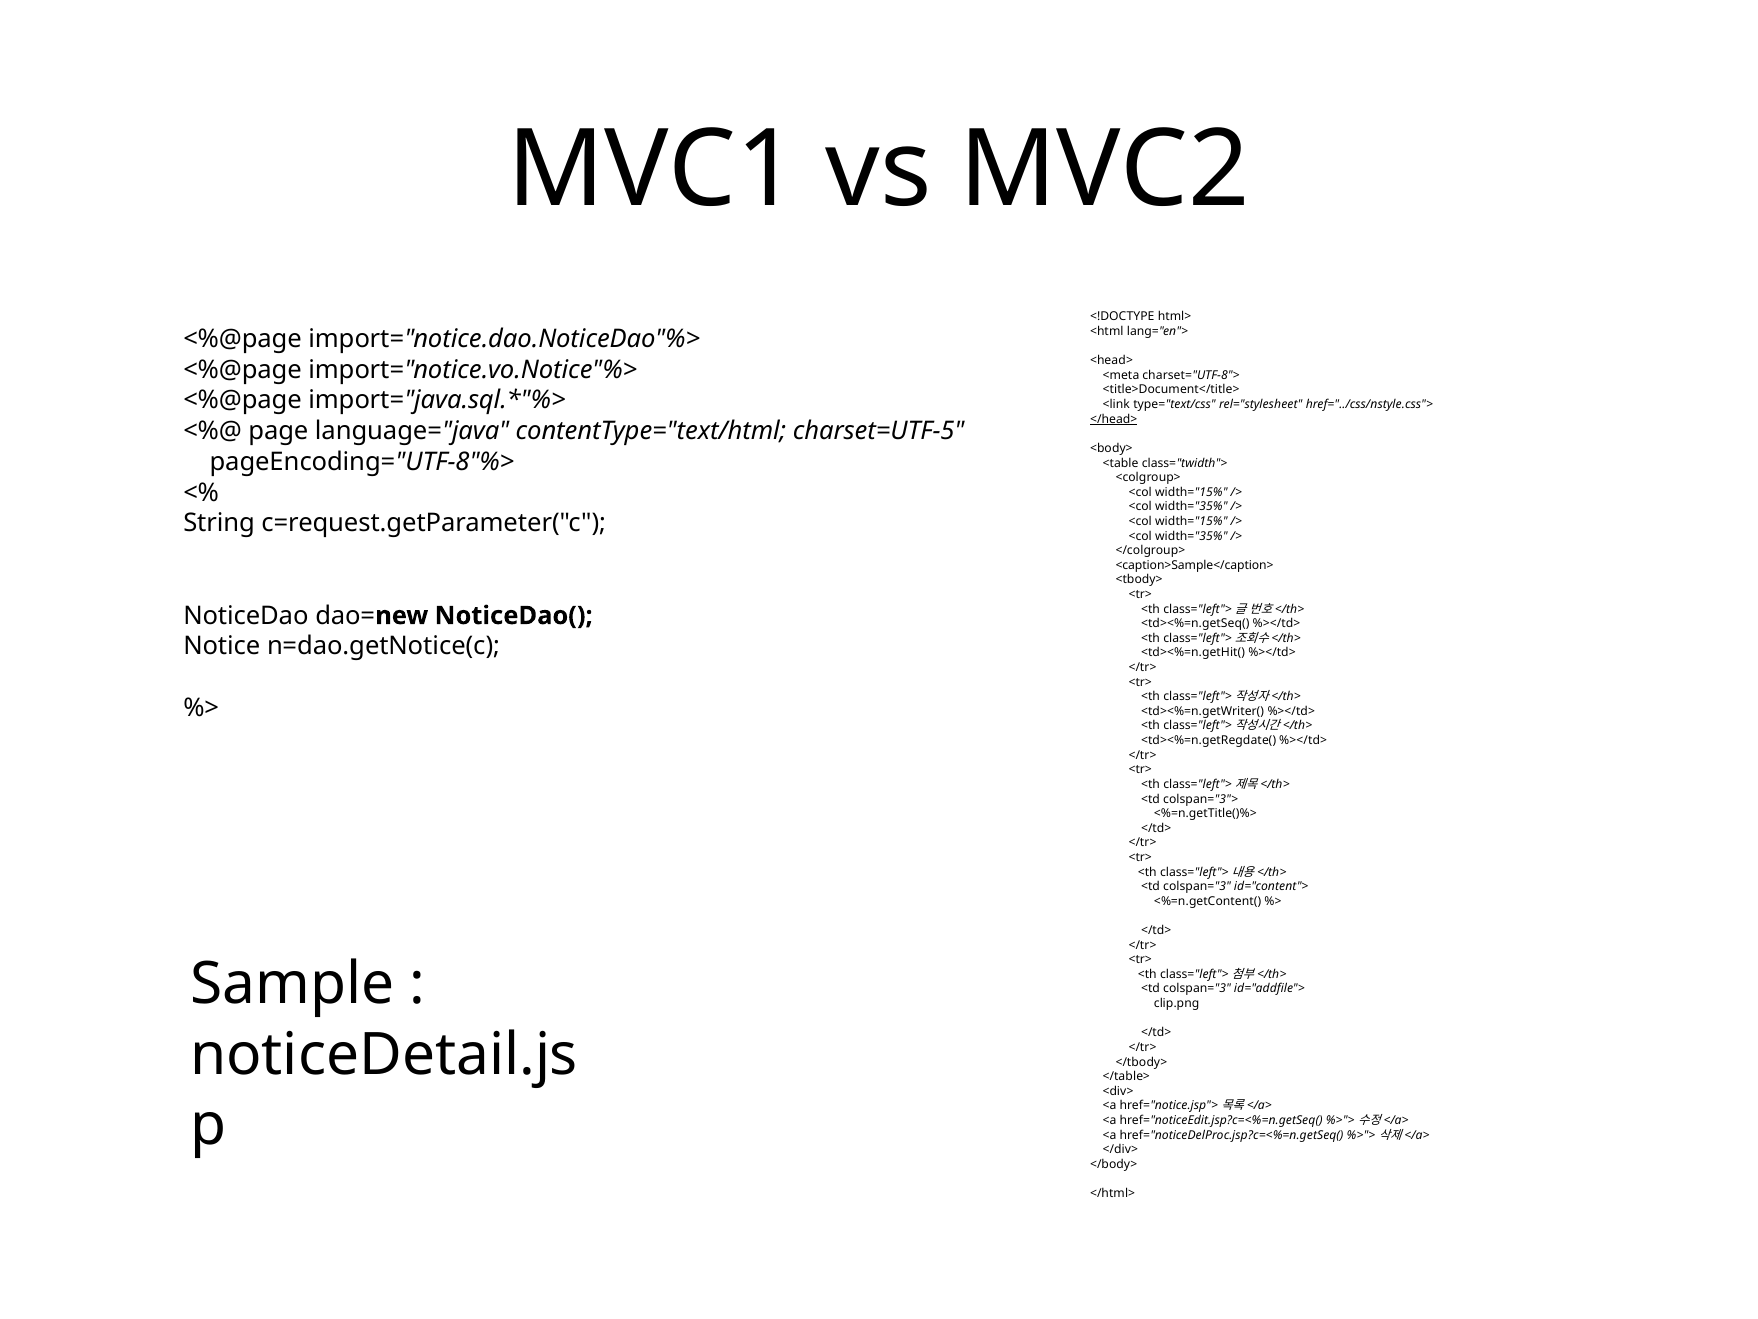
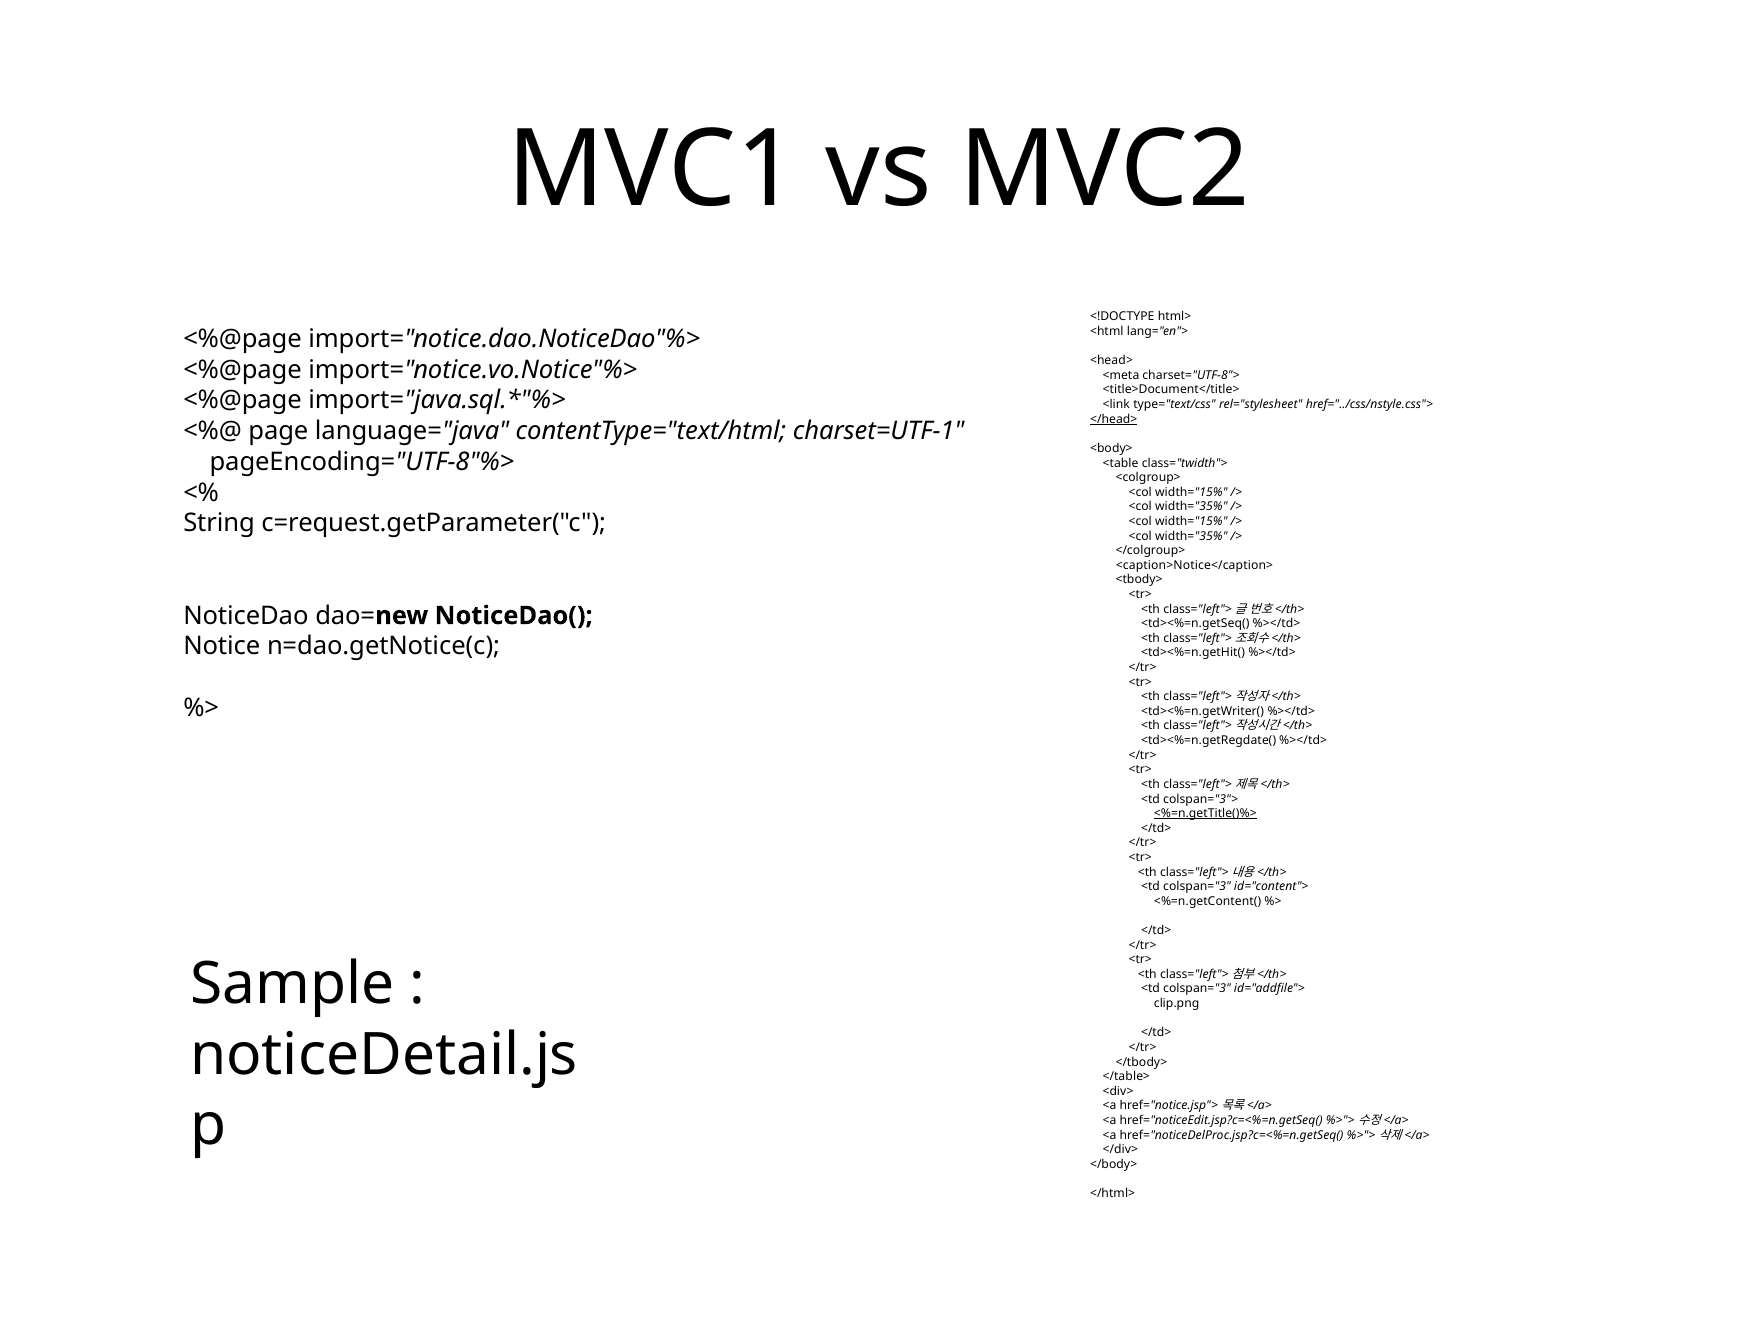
charset=UTF-5: charset=UTF-5 -> charset=UTF-1
<caption>Sample</caption>: <caption>Sample</caption> -> <caption>Notice</caption>
<%=n.getTitle()%> underline: none -> present
